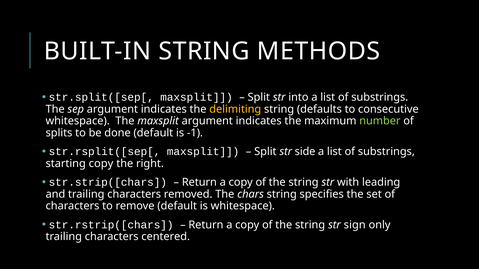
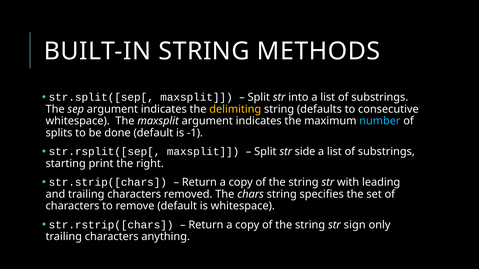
number colour: light green -> light blue
starting copy: copy -> print
centered: centered -> anything
